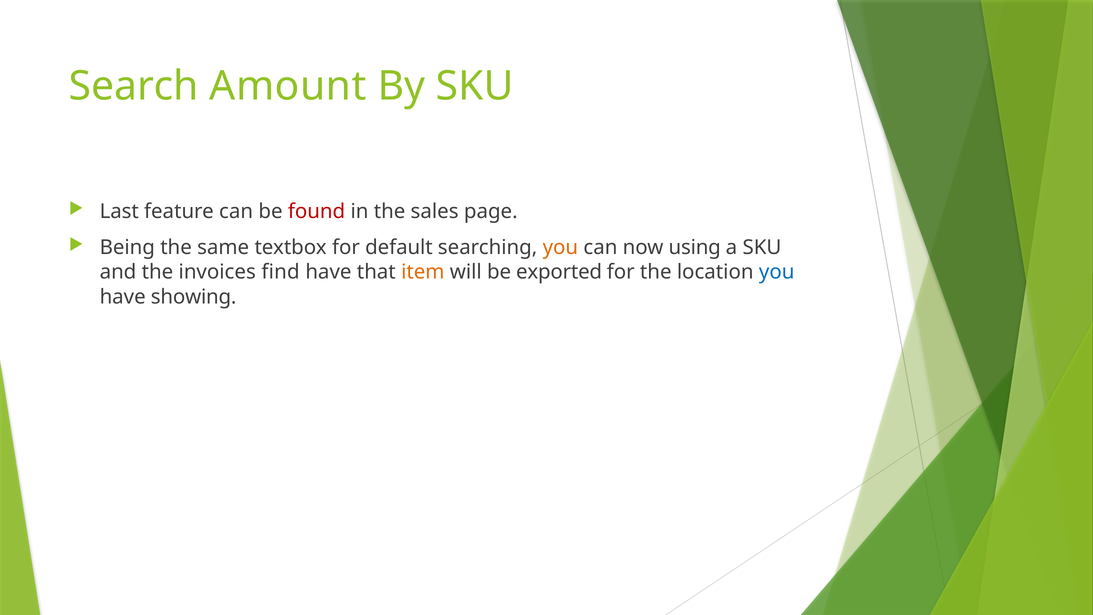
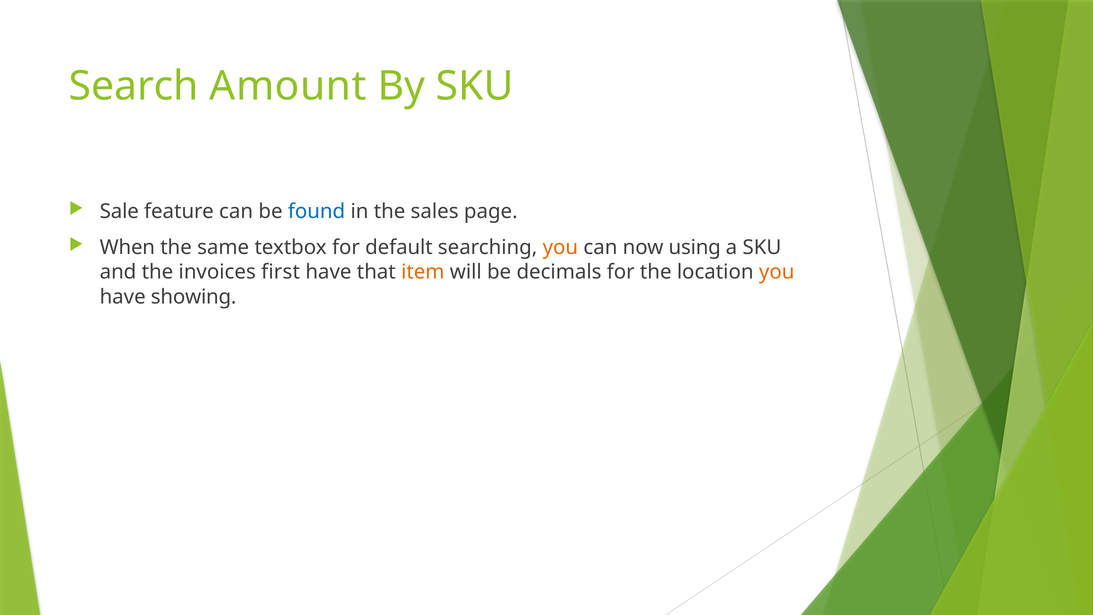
Last: Last -> Sale
found colour: red -> blue
Being: Being -> When
find: find -> first
exported: exported -> decimals
you at (777, 272) colour: blue -> orange
